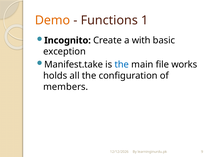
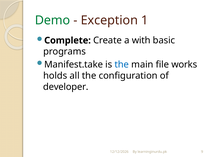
Demo colour: orange -> green
Functions: Functions -> Exception
Incognito: Incognito -> Complete
exception: exception -> programs
members: members -> developer
